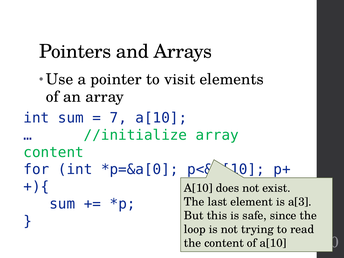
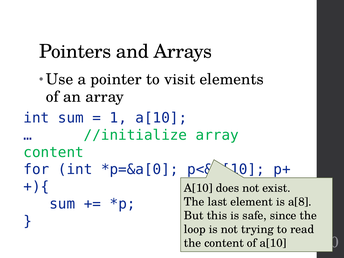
7: 7 -> 1
a[3: a[3 -> a[8
